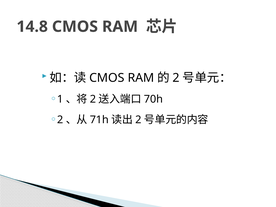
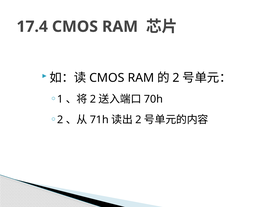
14.8: 14.8 -> 17.4
